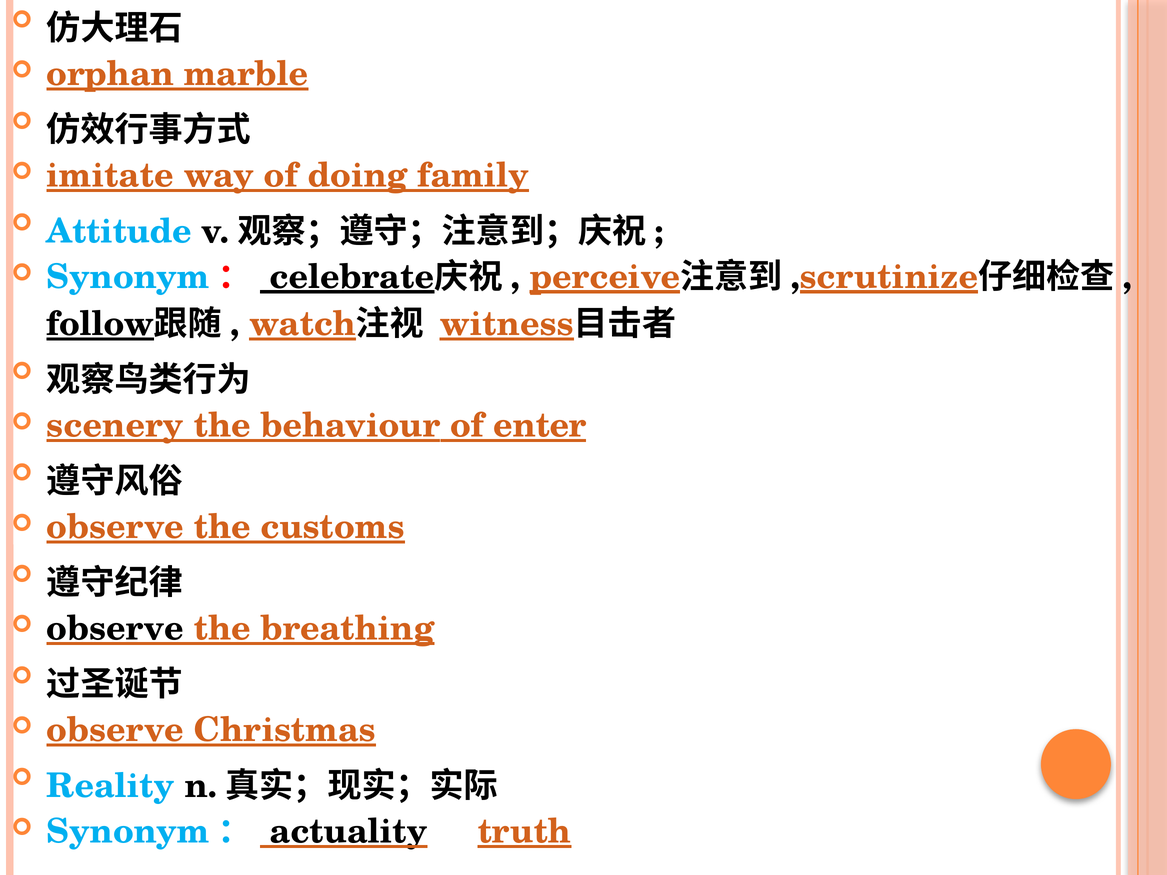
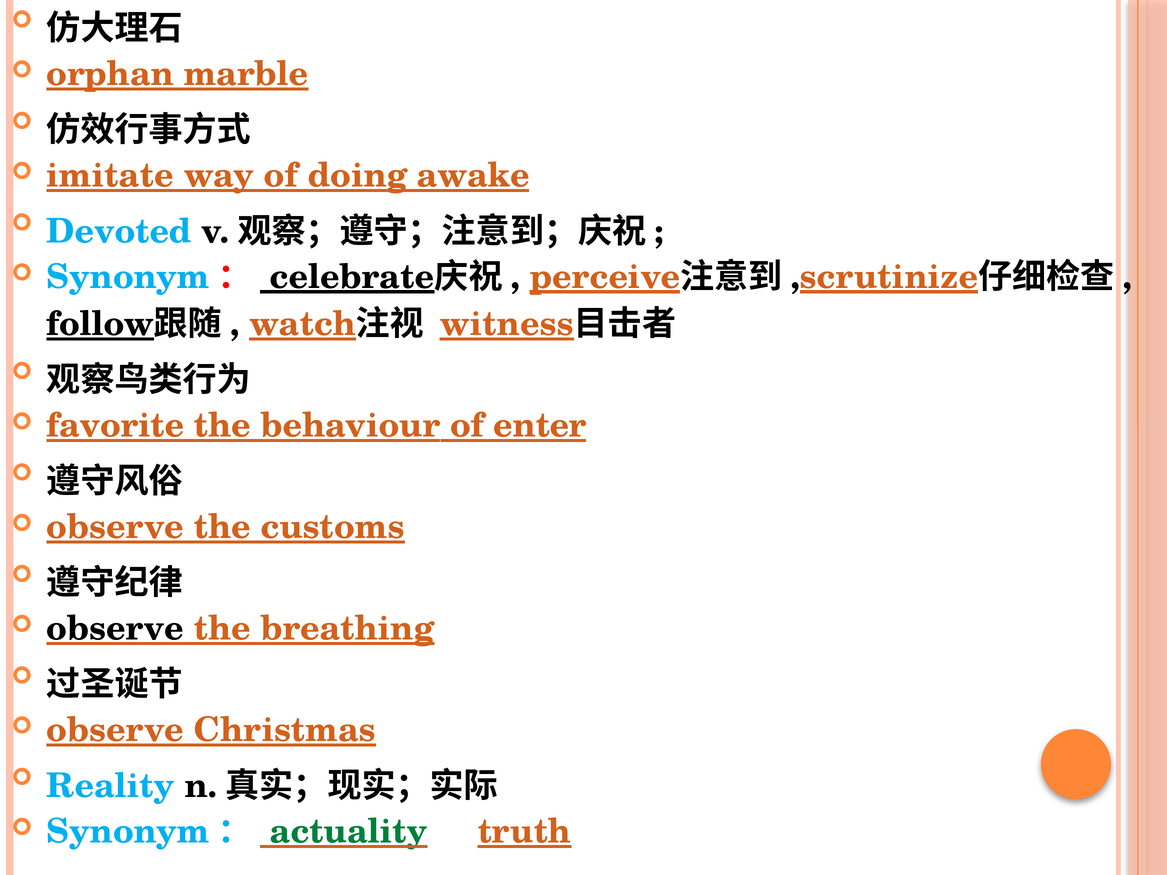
family: family -> awake
Attitude: Attitude -> Devoted
scenery: scenery -> favorite
actuality colour: black -> green
